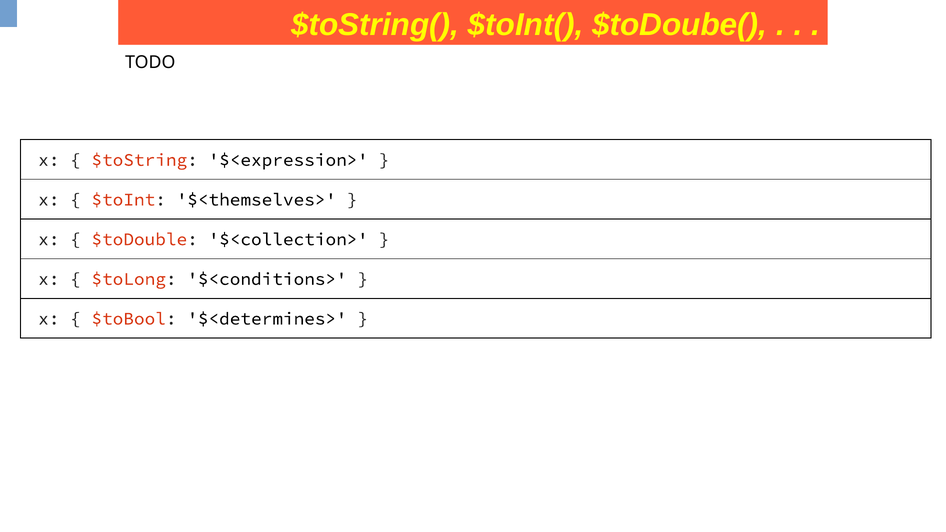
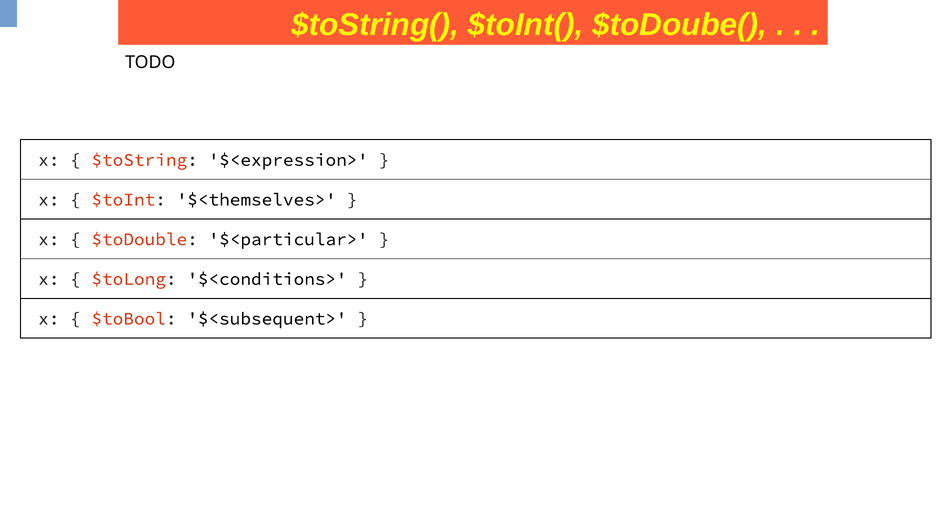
$<collection>: $<collection> -> $<particular>
$<determines>: $<determines> -> $<subsequent>
